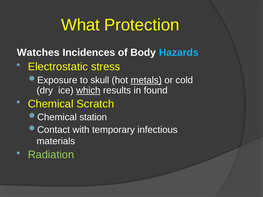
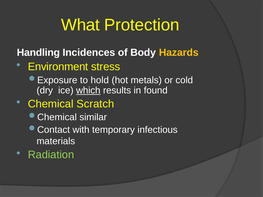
Watches: Watches -> Handling
Hazards colour: light blue -> yellow
Electrostatic: Electrostatic -> Environment
skull: skull -> hold
metals underline: present -> none
station: station -> similar
